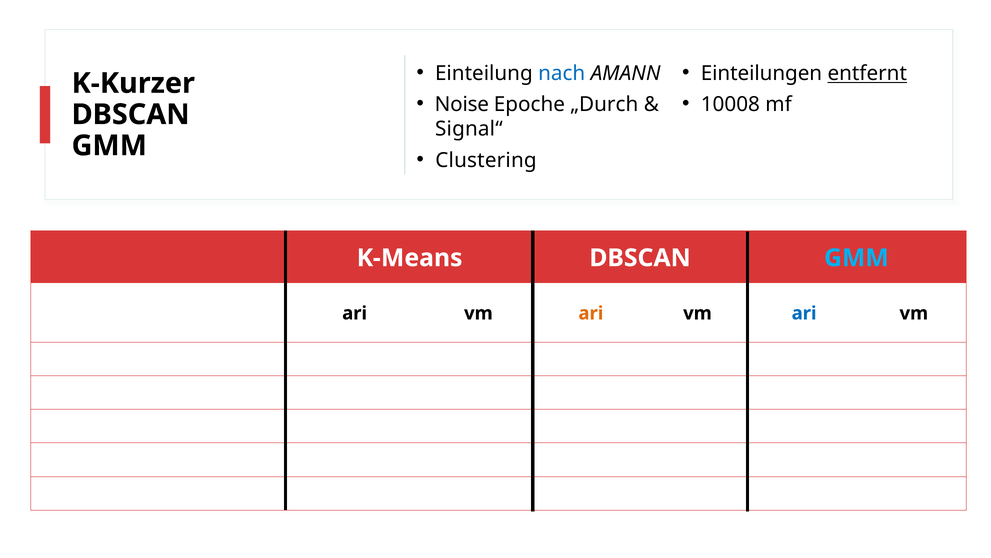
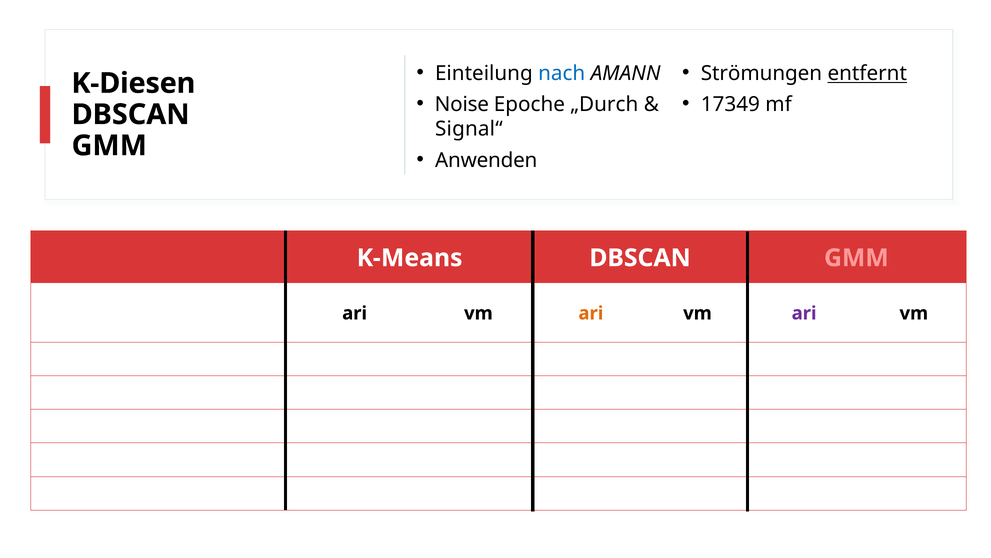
Einteilungen: Einteilungen -> Strömungen
K-Kurzer: K-Kurzer -> K-Diesen
10008: 10008 -> 17349
Clustering: Clustering -> Anwenden
GMM at (856, 258) colour: light blue -> pink
ari at (804, 313) colour: blue -> purple
